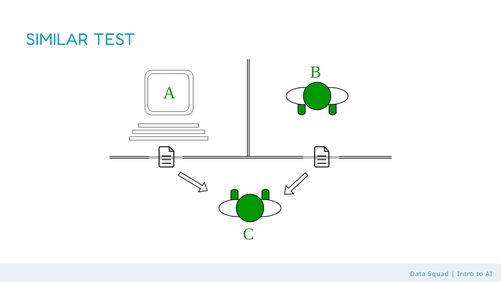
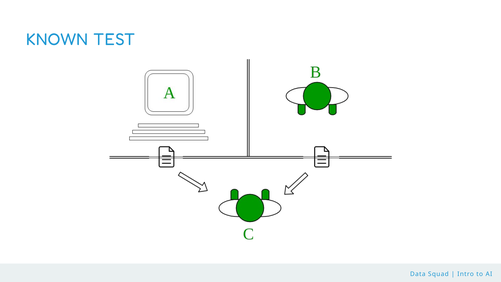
SIMILAR: SIMILAR -> KNOWN
